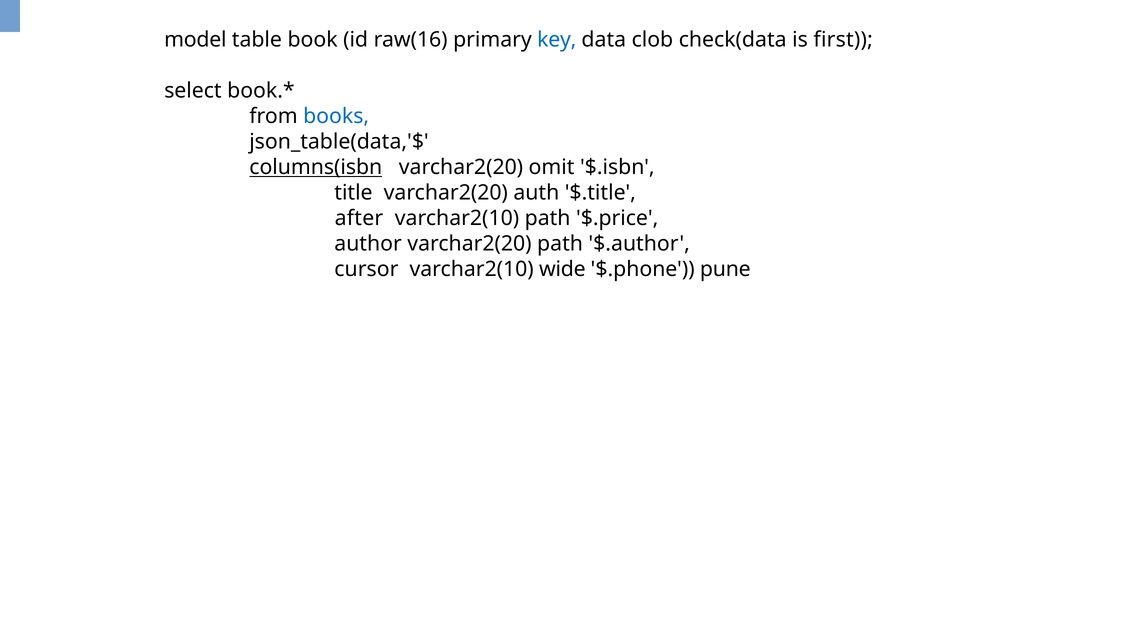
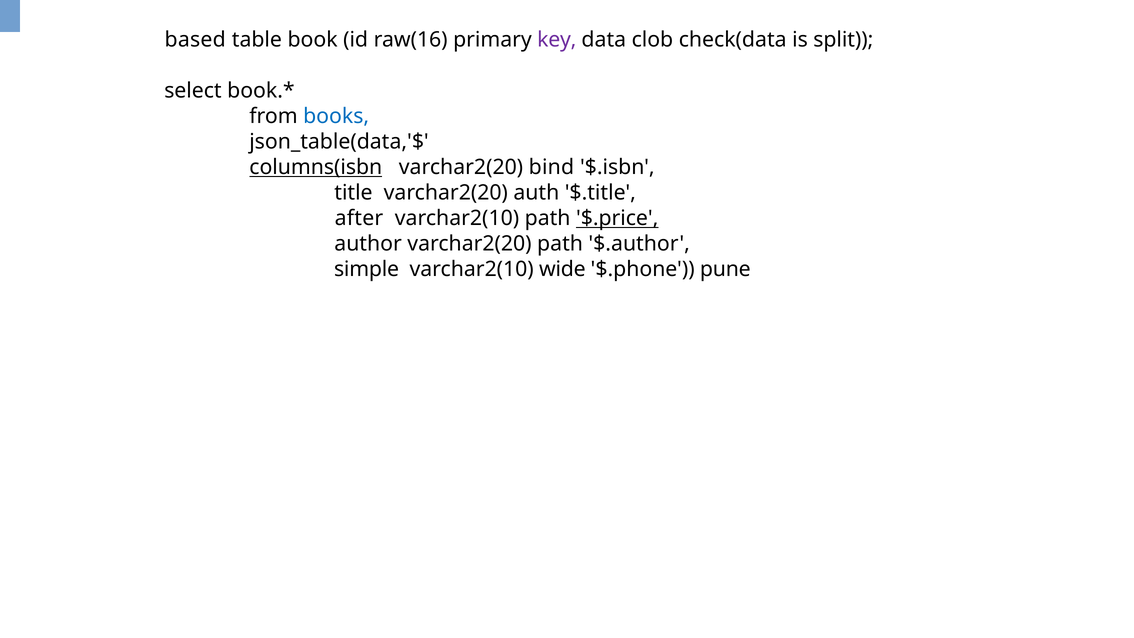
model: model -> based
key colour: blue -> purple
first: first -> split
omit: omit -> bind
$.price underline: none -> present
cursor: cursor -> simple
